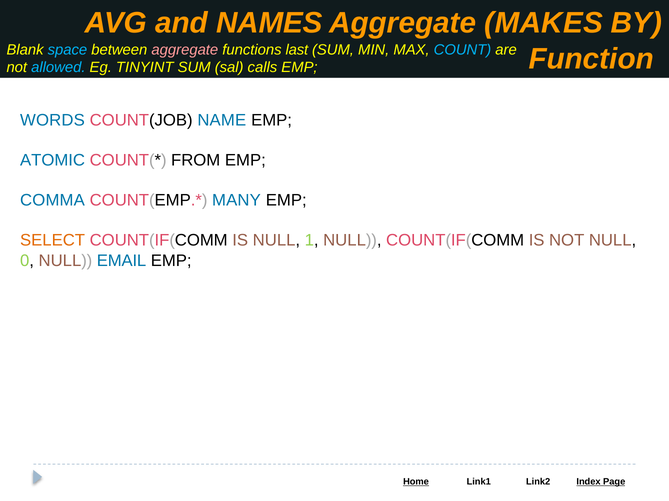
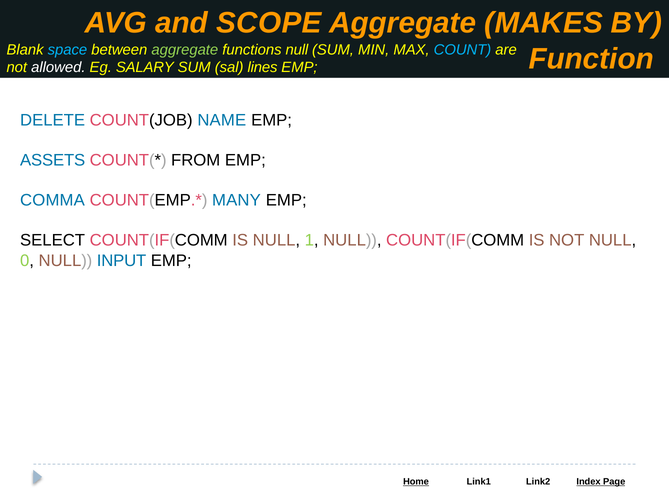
NAMES: NAMES -> SCOPE
aggregate at (185, 50) colour: pink -> light green
functions last: last -> null
allowed colour: light blue -> white
TINYINT: TINYINT -> SALARY
calls: calls -> lines
WORDS: WORDS -> DELETE
ATOMIC: ATOMIC -> ASSETS
SELECT colour: orange -> black
EMAIL: EMAIL -> INPUT
